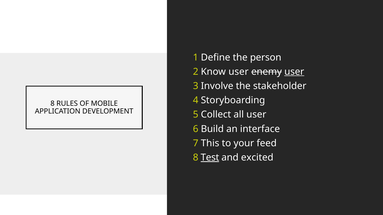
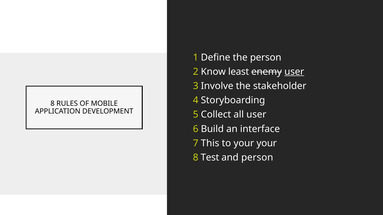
Know user: user -> least
your feed: feed -> your
Test underline: present -> none
and excited: excited -> person
